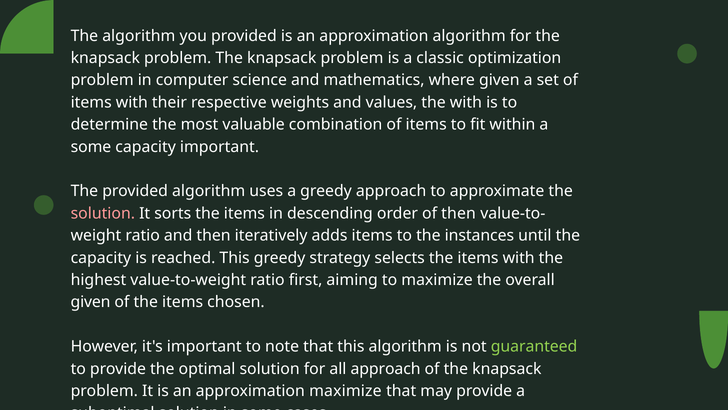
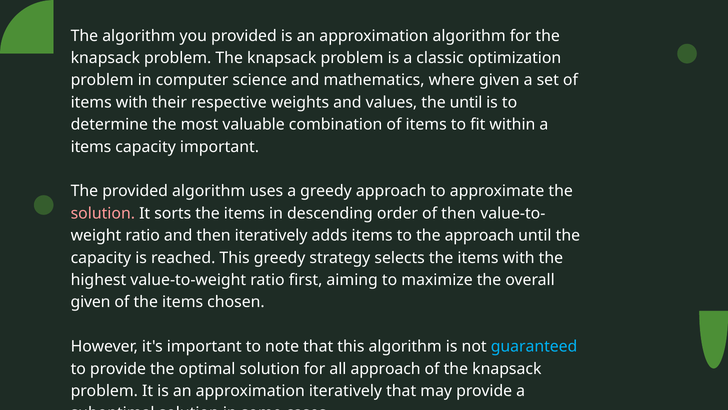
the with: with -> until
some at (91, 147): some -> items
the instances: instances -> approach
guaranteed colour: light green -> light blue
approximation maximize: maximize -> iteratively
